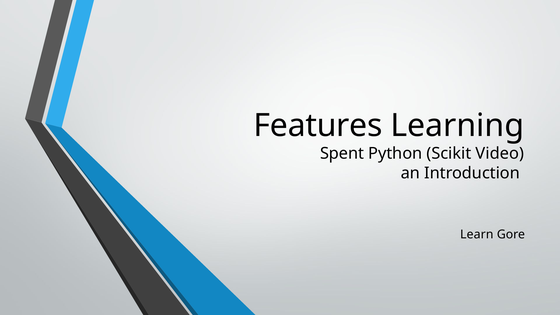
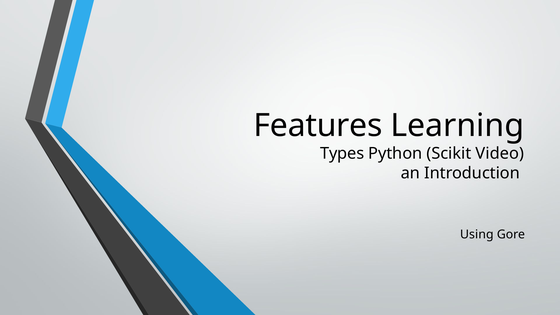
Spent: Spent -> Types
Learn: Learn -> Using
